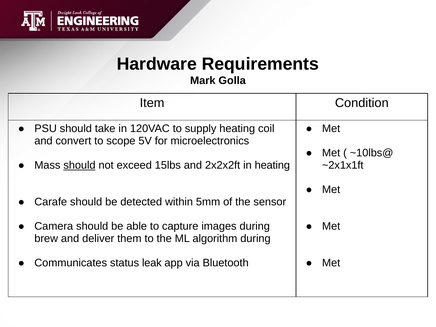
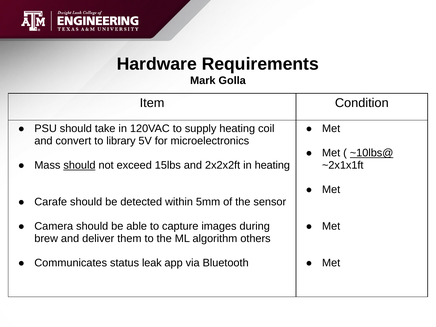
scope: scope -> library
~10lbs@ underline: none -> present
algorithm during: during -> others
